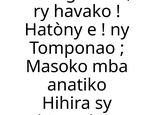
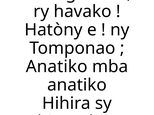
Masoko at (57, 67): Masoko -> Anatiko
